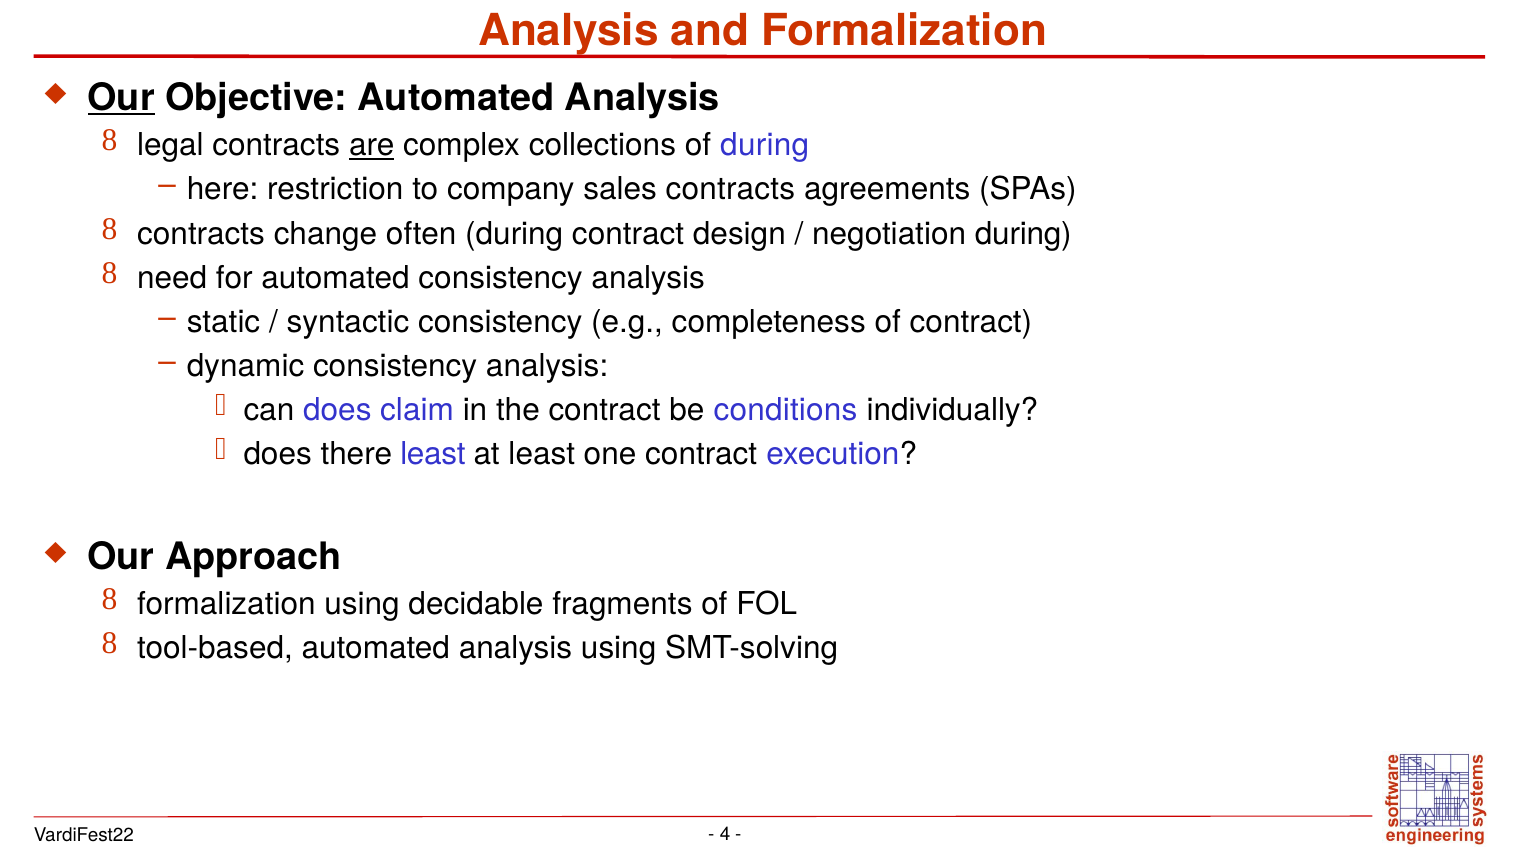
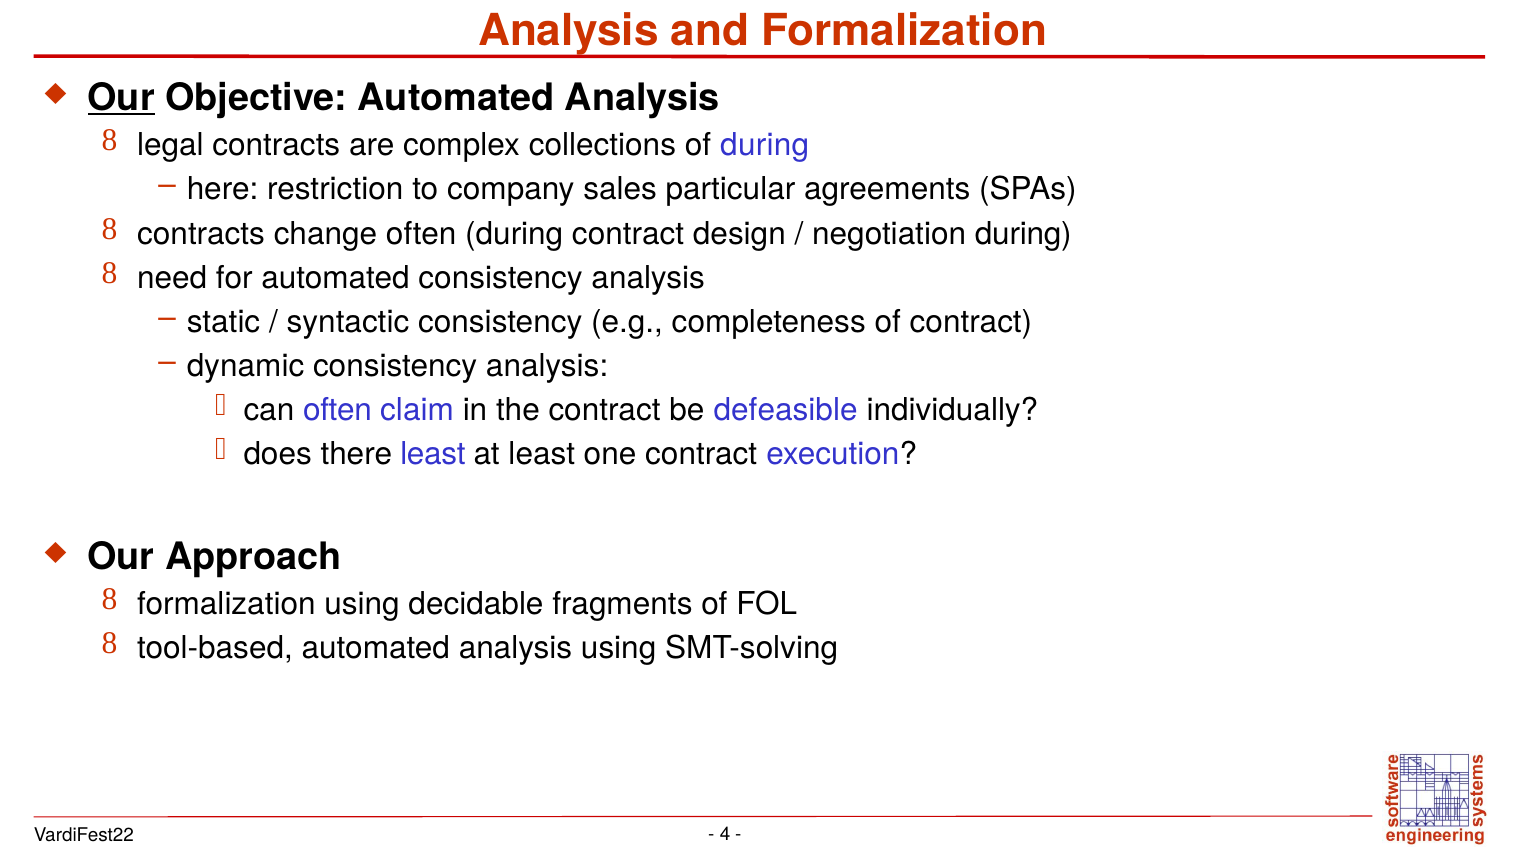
are underline: present -> none
sales contracts: contracts -> particular
can does: does -> often
conditions: conditions -> defeasible
